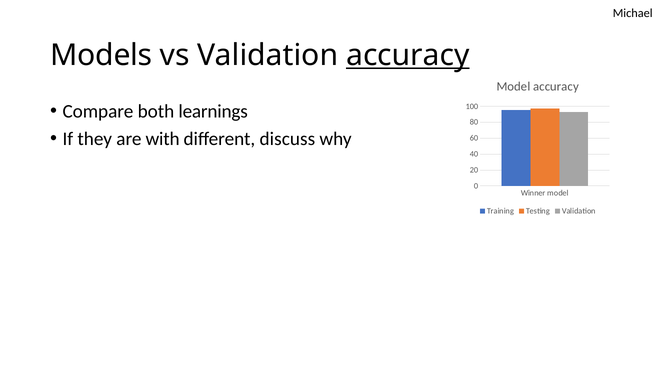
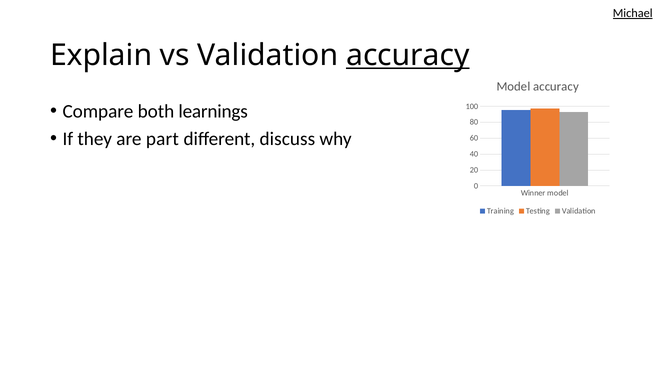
Michael underline: none -> present
Models: Models -> Explain
with: with -> part
